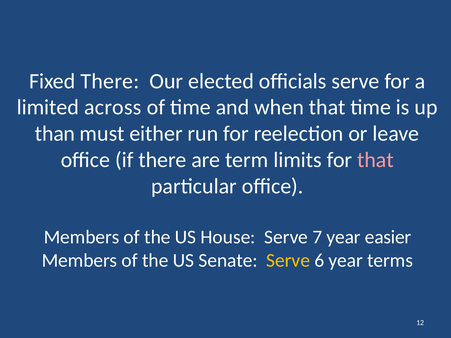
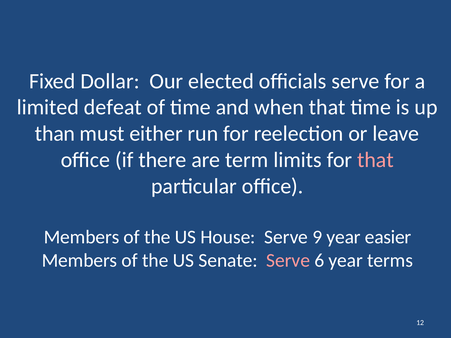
Fixed There: There -> Dollar
across: across -> defeat
7: 7 -> 9
Serve at (288, 261) colour: yellow -> pink
